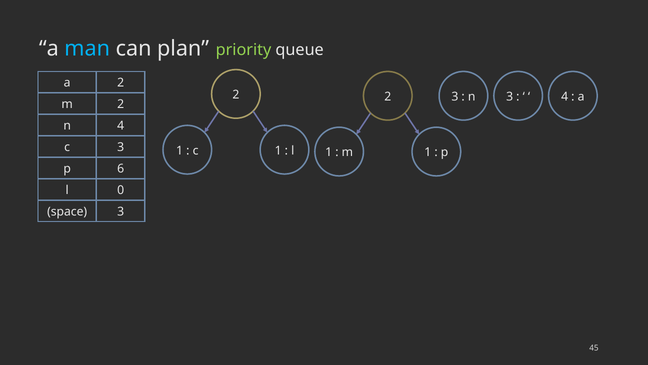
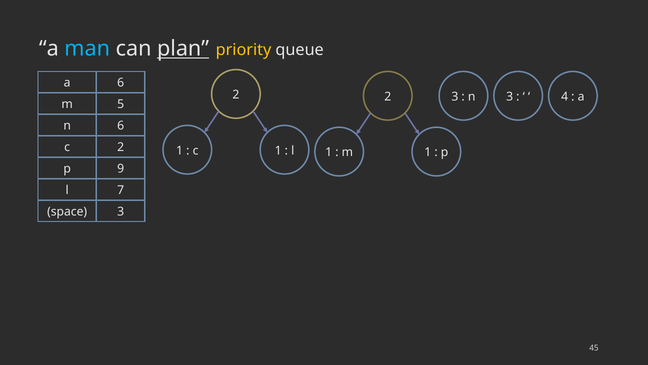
plan underline: none -> present
priority colour: light green -> yellow
2 at (121, 83): 2 -> 6
2 at (121, 104): 2 -> 5
n 4: 4 -> 6
c 3: 3 -> 2
6: 6 -> 9
0: 0 -> 7
